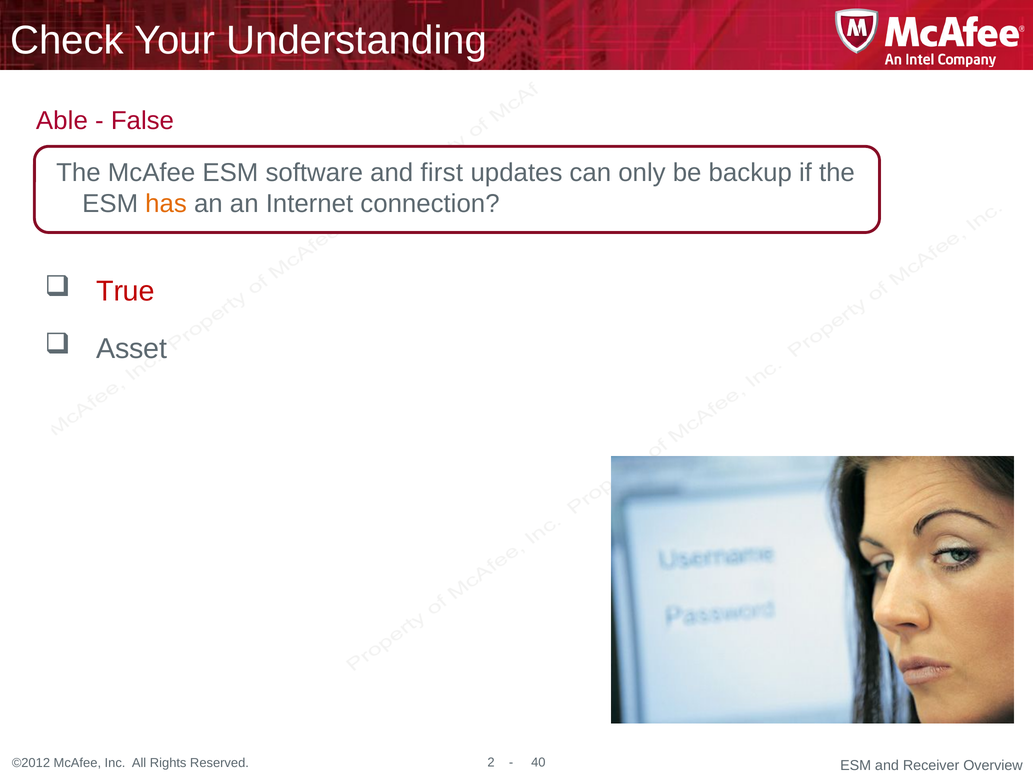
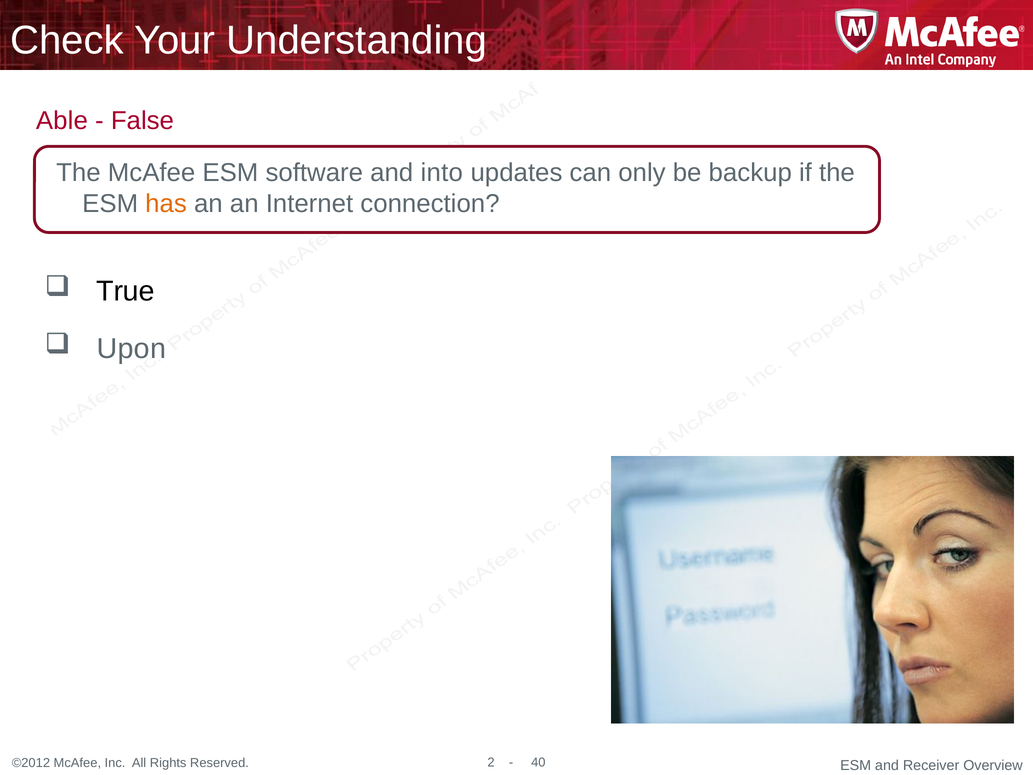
first: first -> into
True colour: red -> black
Asset: Asset -> Upon
